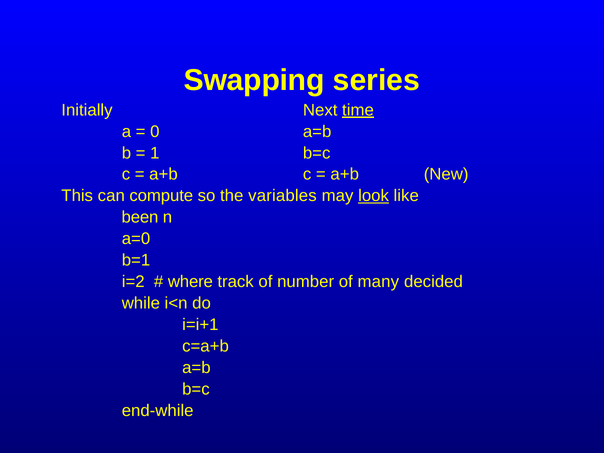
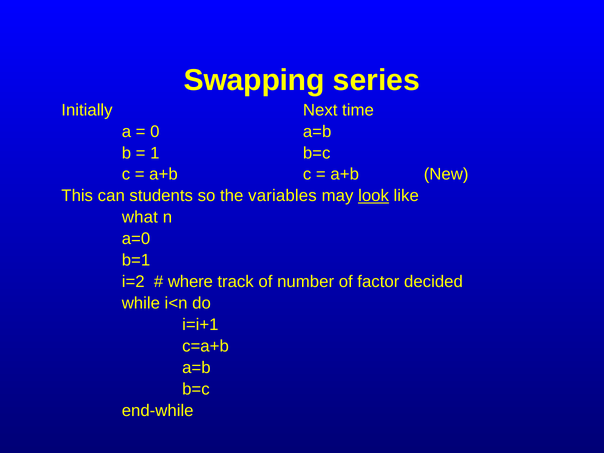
time underline: present -> none
compute: compute -> students
been: been -> what
many: many -> factor
